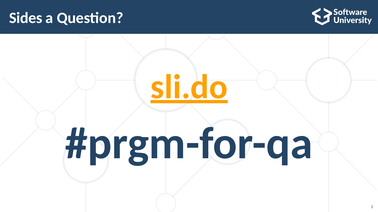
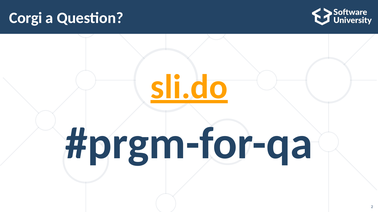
Sides: Sides -> Corgi
